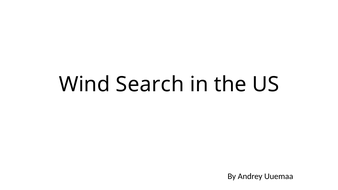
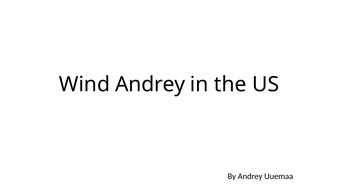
Wind Search: Search -> Andrey
